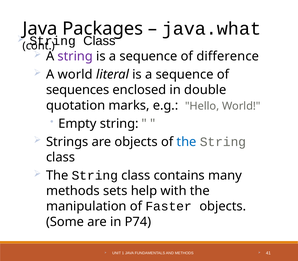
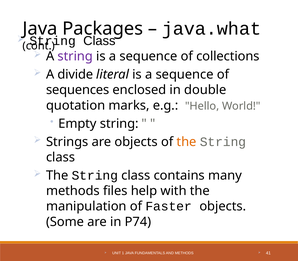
difference: difference -> collections
A world: world -> divide
the at (187, 142) colour: blue -> orange
sets: sets -> files
